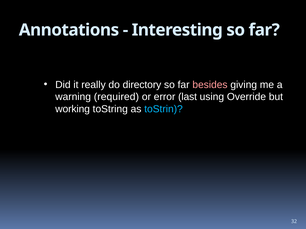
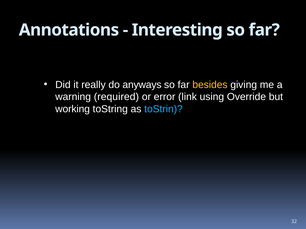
directory: directory -> anyways
besides colour: pink -> yellow
last: last -> link
